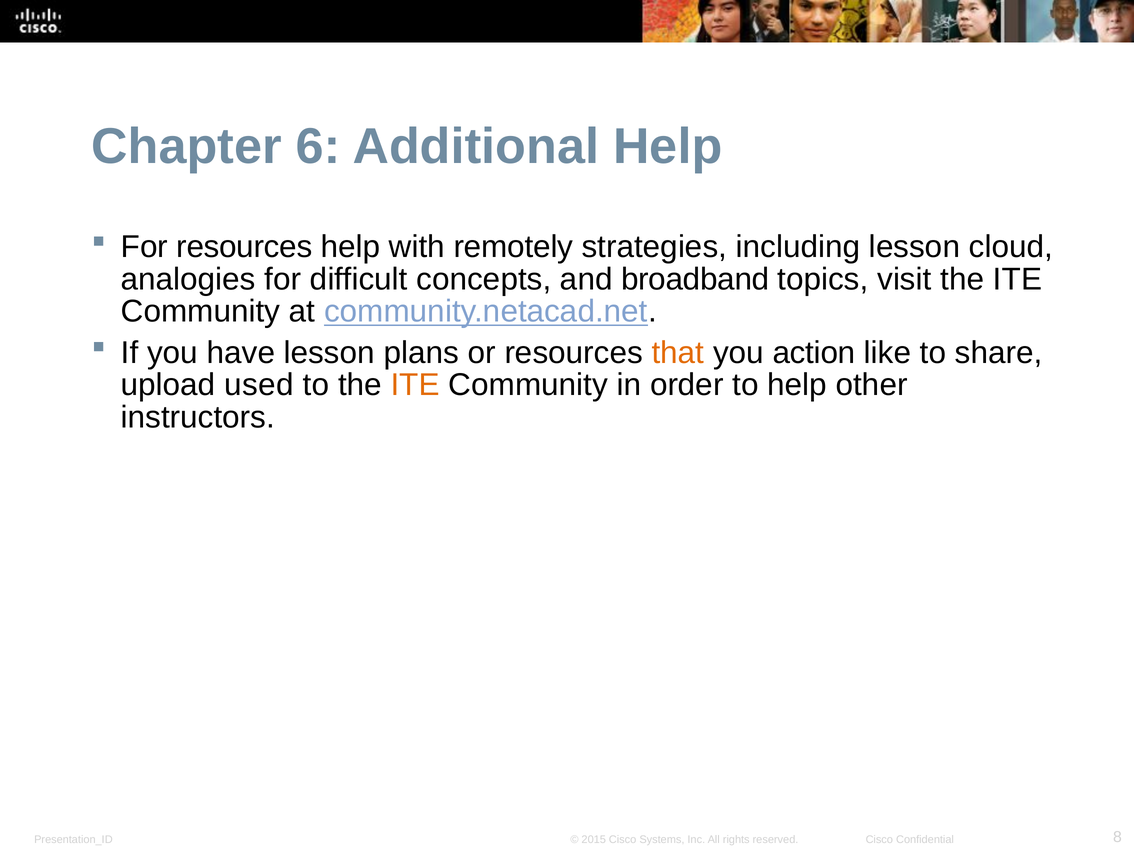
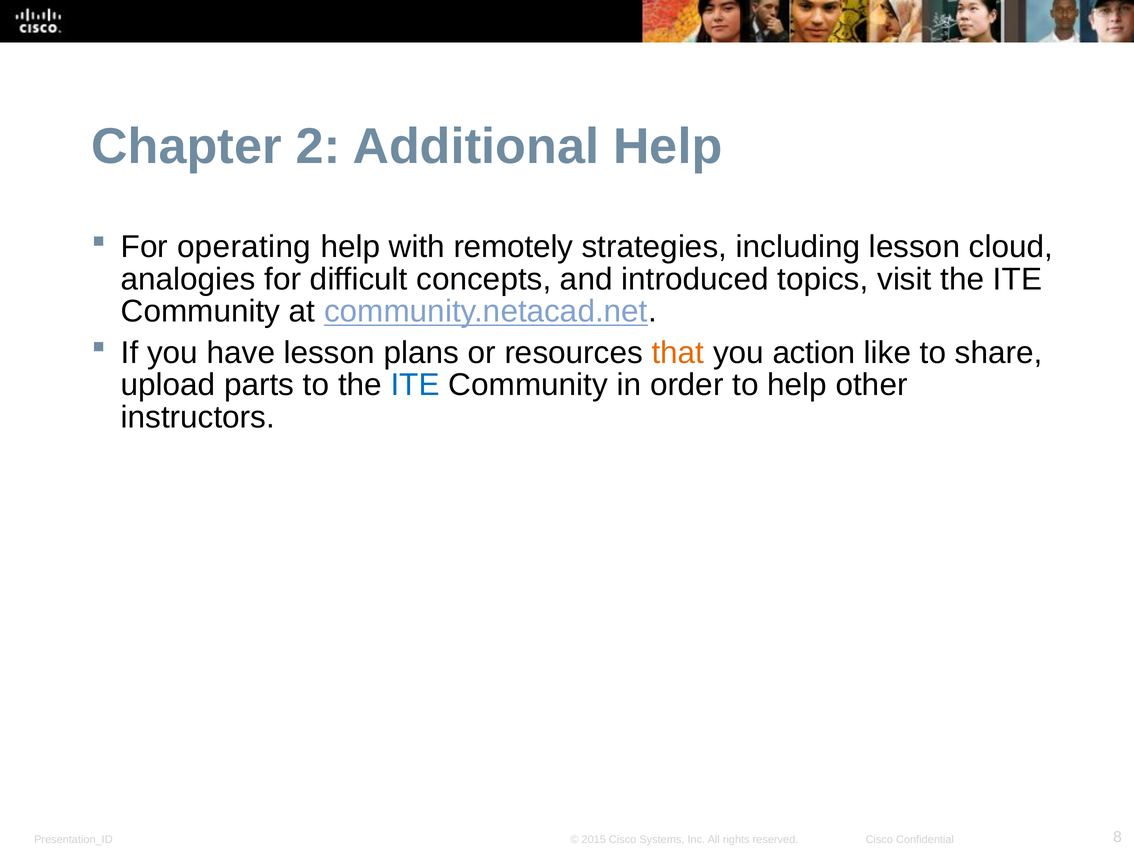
6: 6 -> 2
For resources: resources -> operating
broadband: broadband -> introduced
used: used -> parts
ITE at (415, 385) colour: orange -> blue
